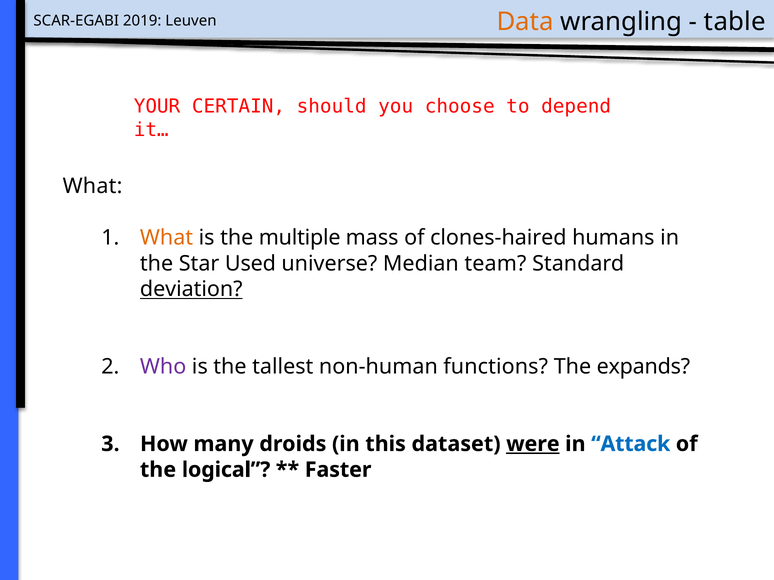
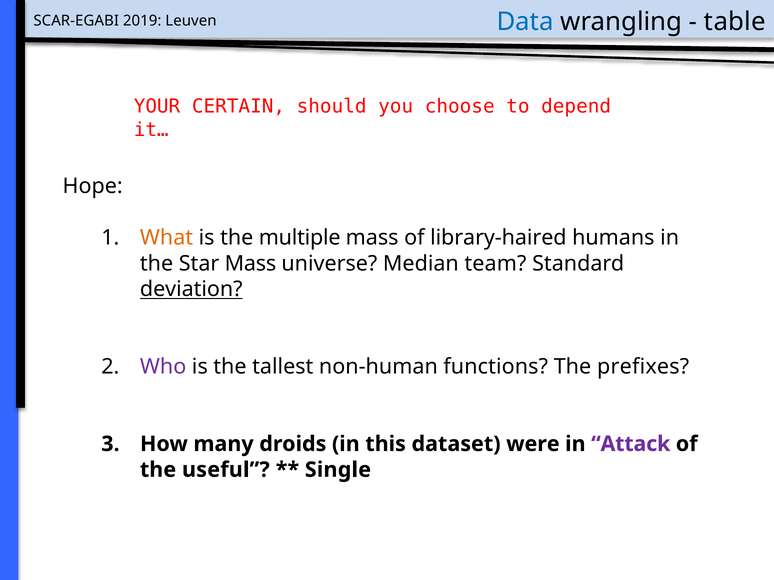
Data colour: orange -> blue
What at (93, 186): What -> Hope
clones-haired: clones-haired -> library-haired
Star Used: Used -> Mass
expands: expands -> prefixes
were underline: present -> none
Attack colour: blue -> purple
logical: logical -> useful
Faster: Faster -> Single
